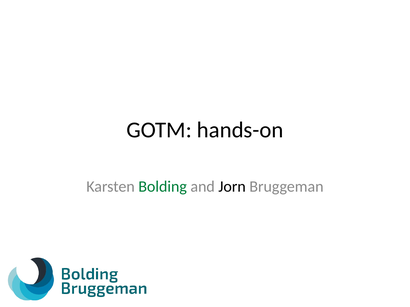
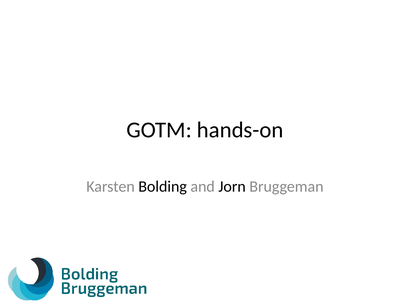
Bolding colour: green -> black
